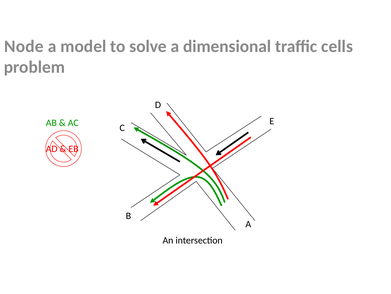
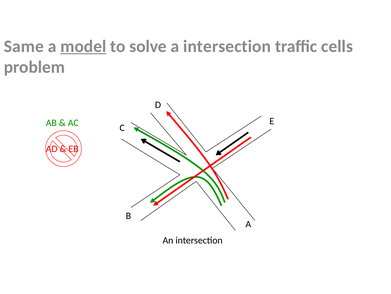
Node: Node -> Same
model underline: none -> present
a dimensional: dimensional -> intersection
